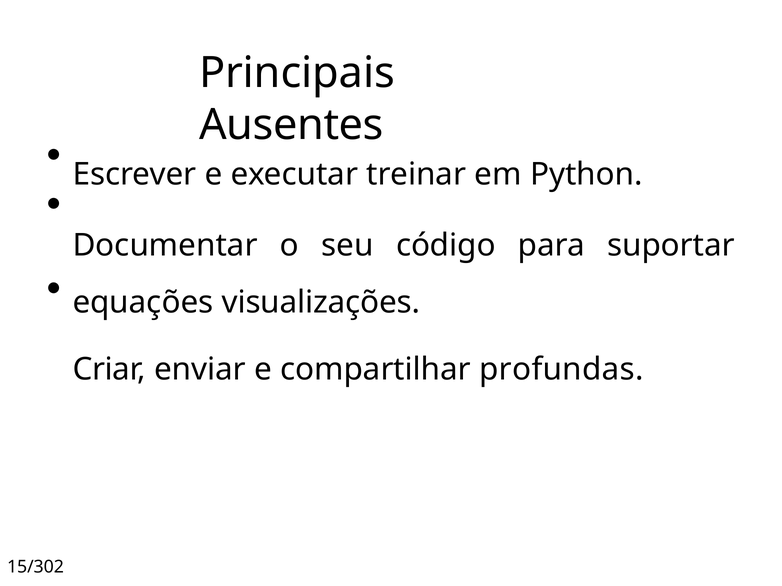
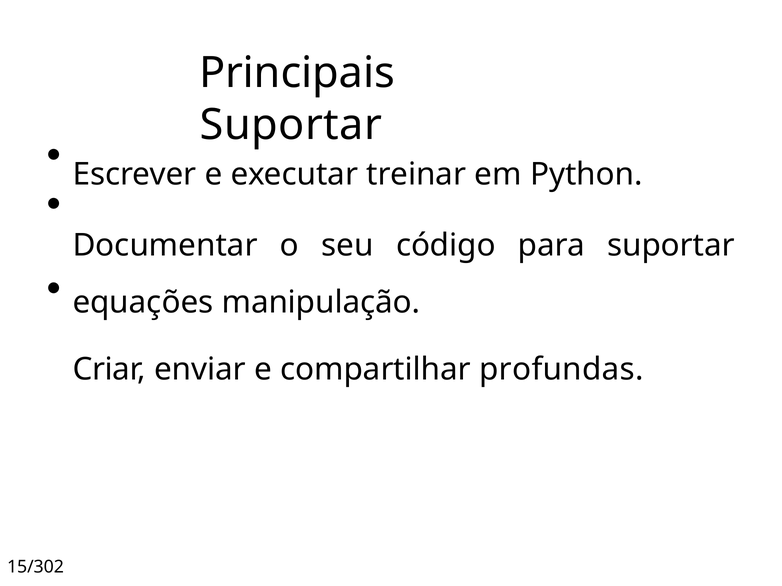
Ausentes at (291, 125): Ausentes -> Suportar
visualizações: visualizações -> manipulação
